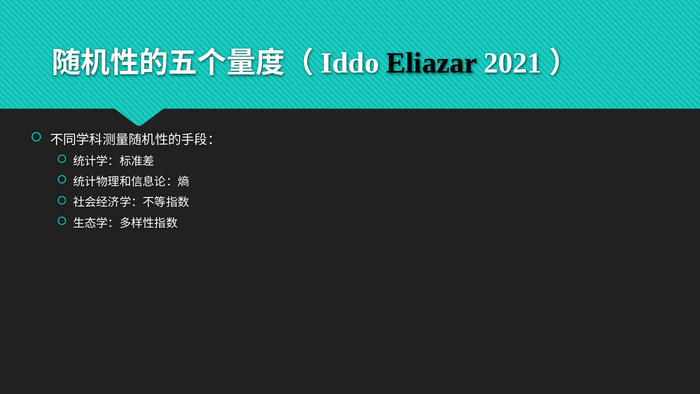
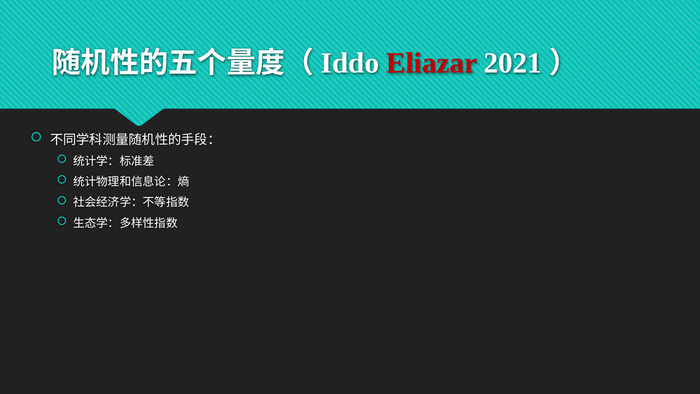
Eliazar colour: black -> red
